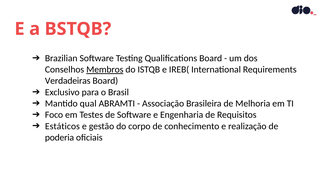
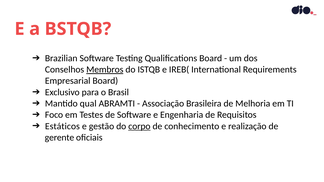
Verdadeiras: Verdadeiras -> Empresarial
corpo underline: none -> present
poderia: poderia -> gerente
